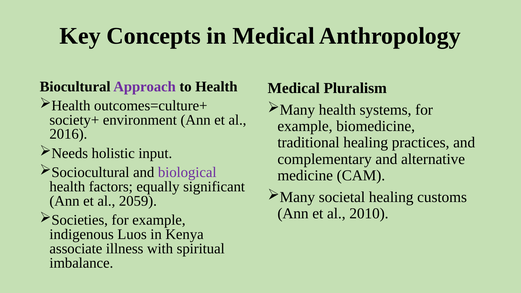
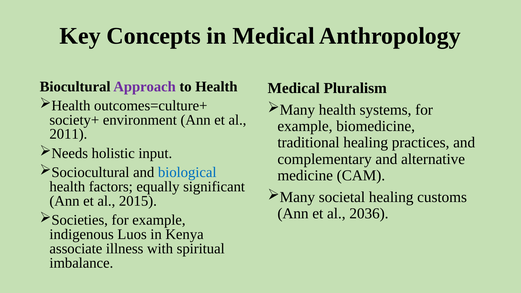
2016: 2016 -> 2011
biological colour: purple -> blue
2059: 2059 -> 2015
2010: 2010 -> 2036
